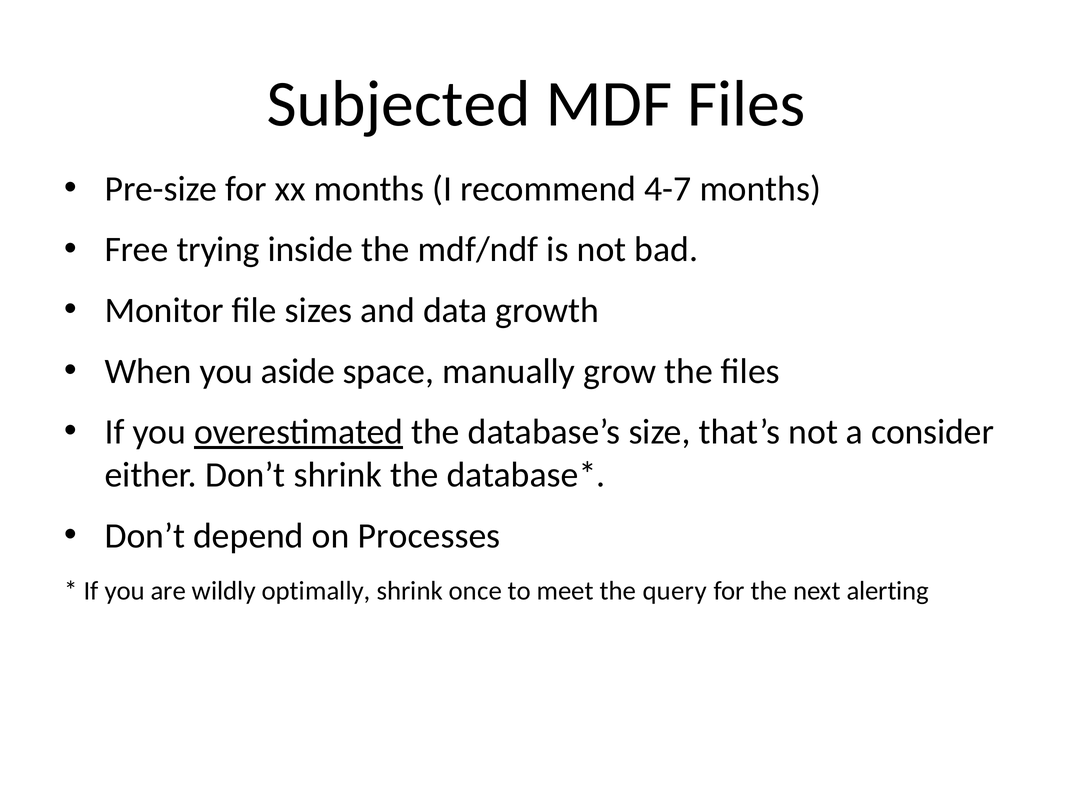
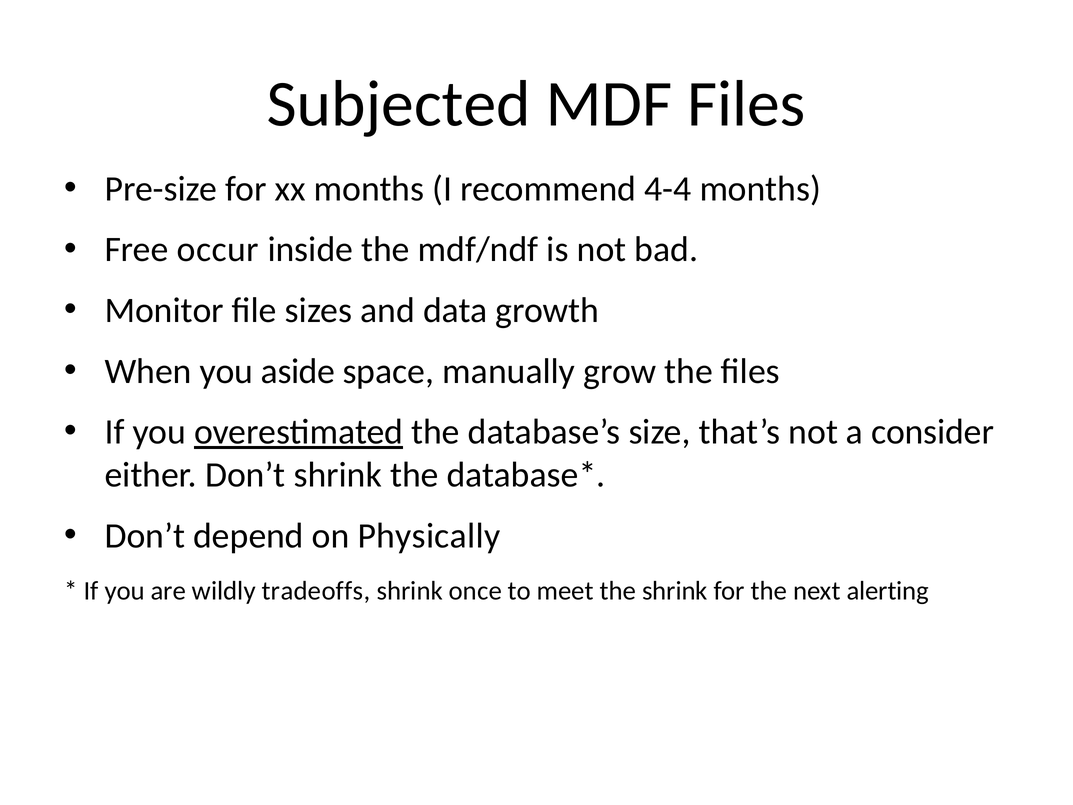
4-7: 4-7 -> 4-4
trying: trying -> occur
Processes: Processes -> Physically
optimally: optimally -> tradeoffs
the query: query -> shrink
